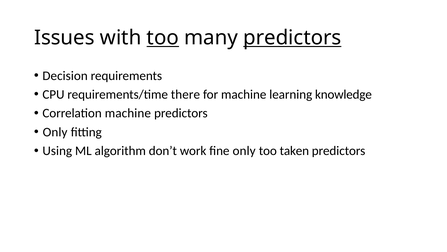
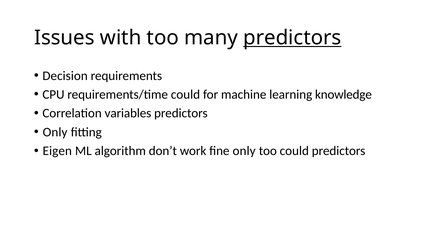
too at (163, 38) underline: present -> none
requirements/time there: there -> could
Correlation machine: machine -> variables
Using: Using -> Eigen
too taken: taken -> could
